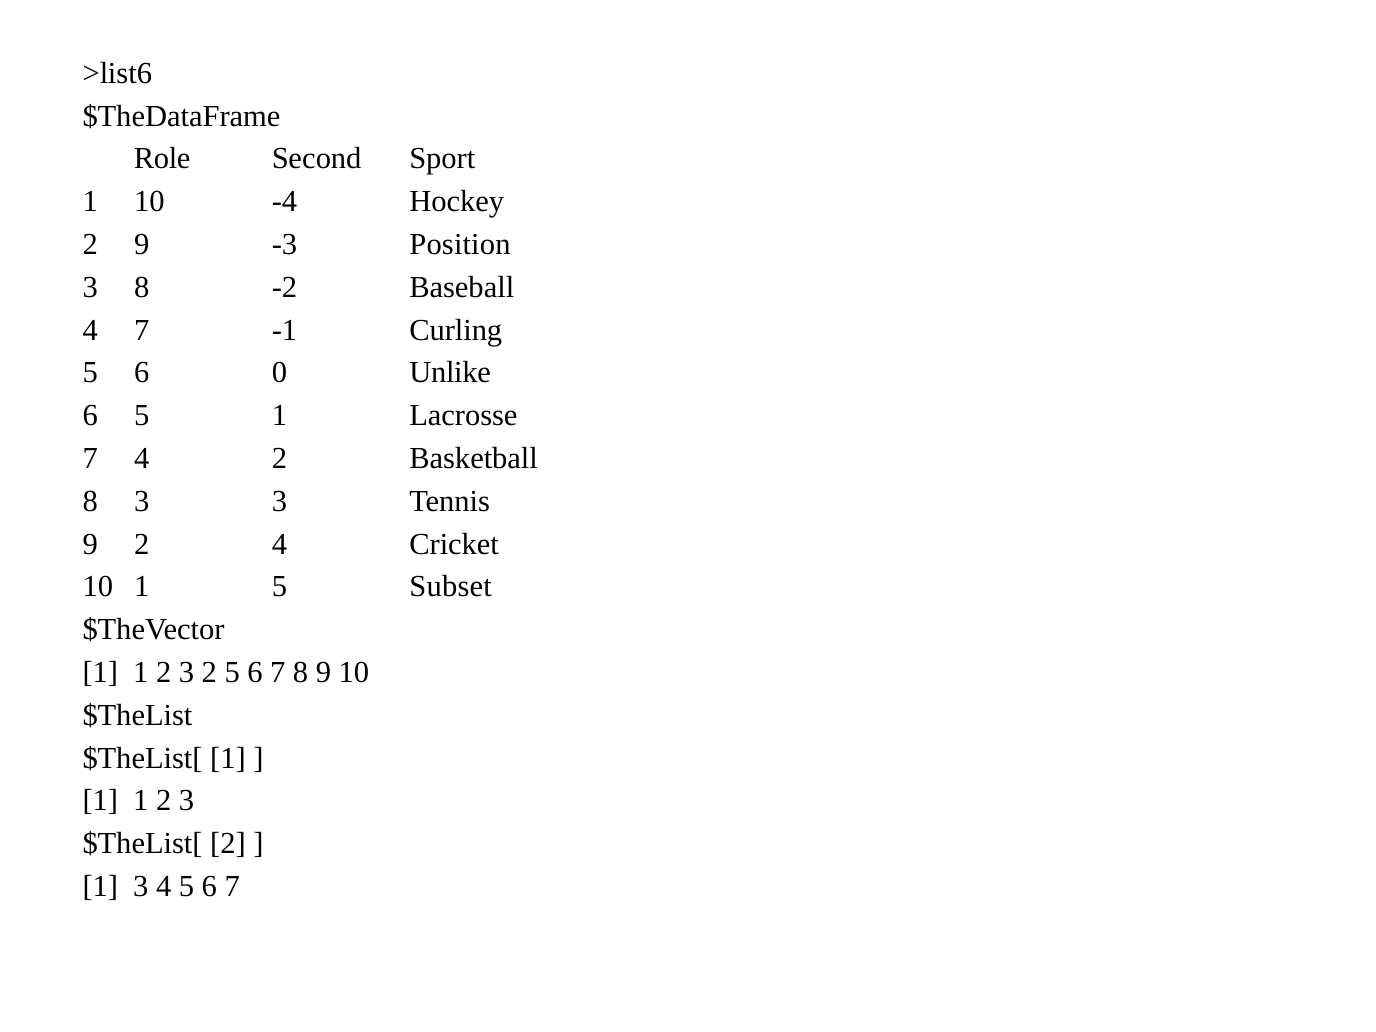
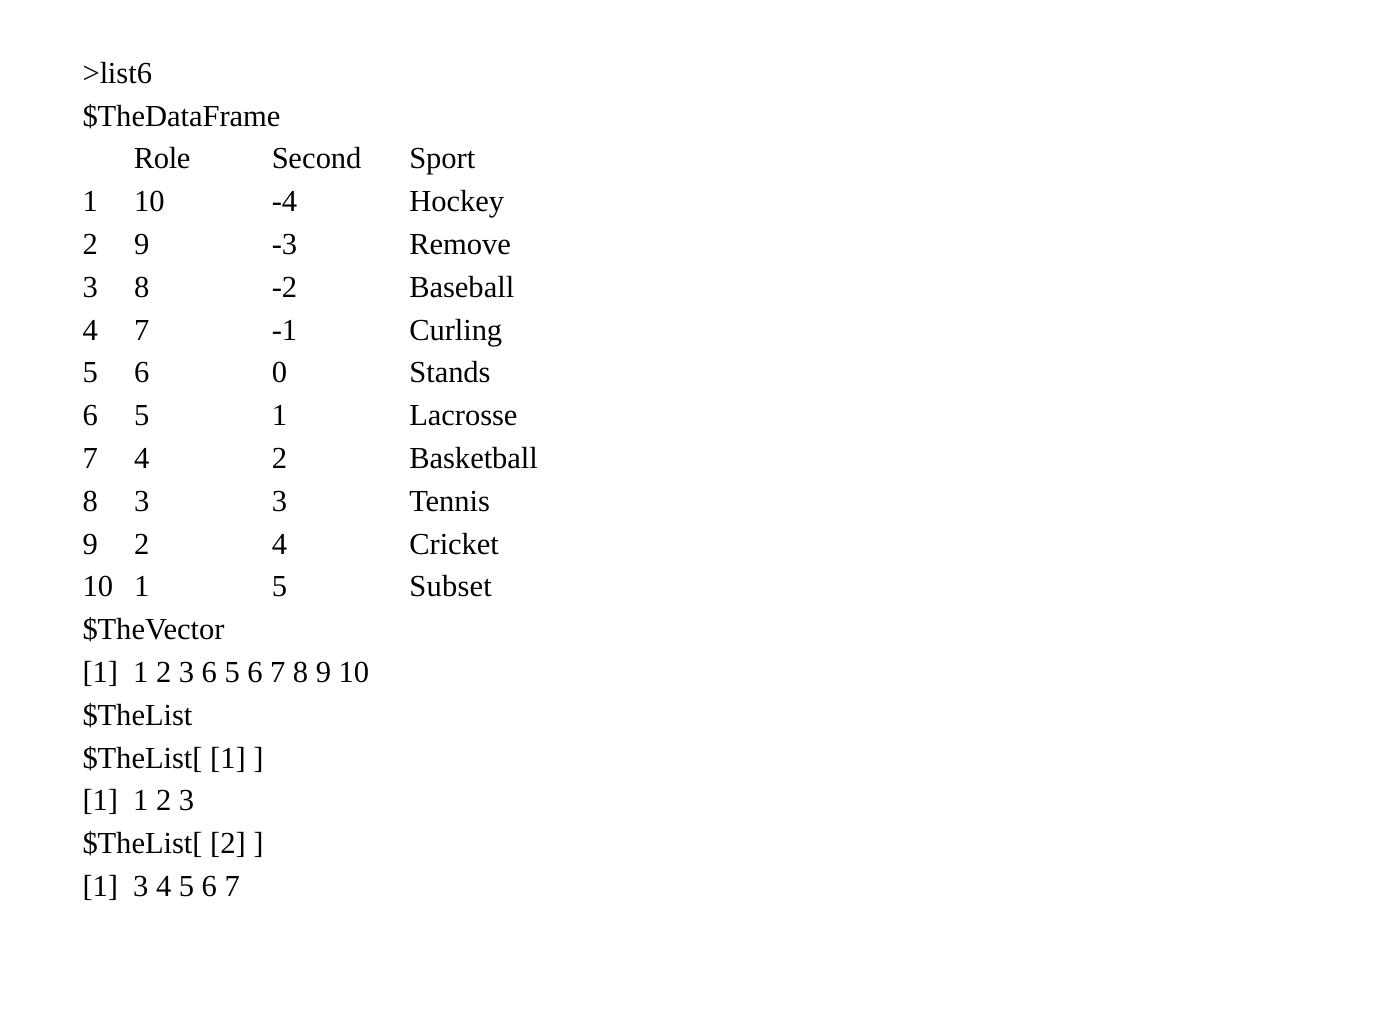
Position: Position -> Remove
Unlike: Unlike -> Stands
3 2: 2 -> 6
